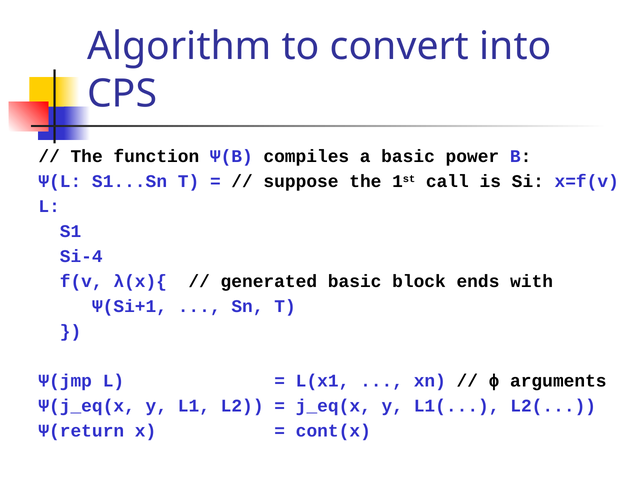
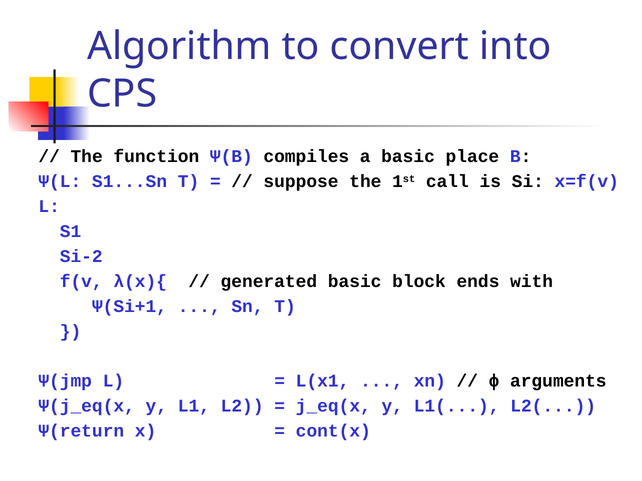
power: power -> place
Si-4: Si-4 -> Si-2
